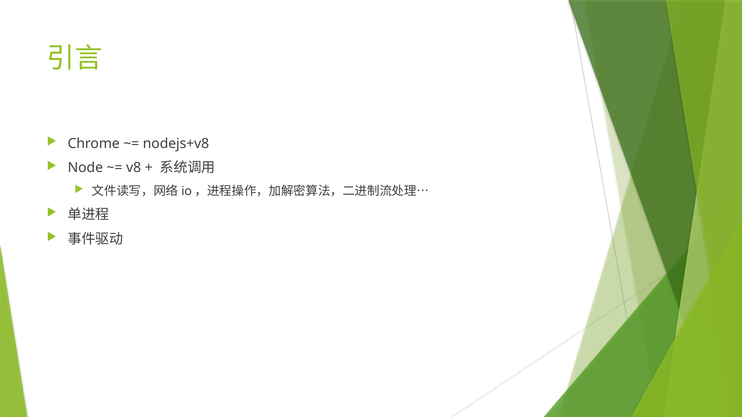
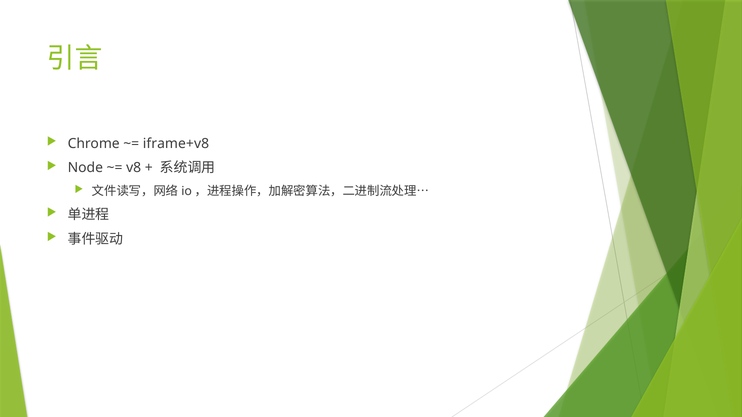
nodejs+v8: nodejs+v8 -> iframe+v8
